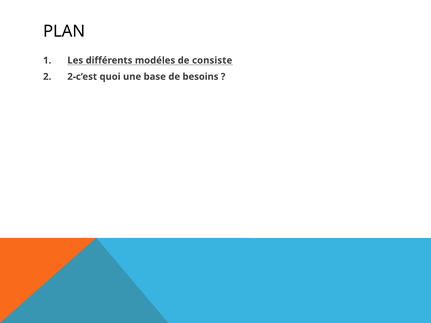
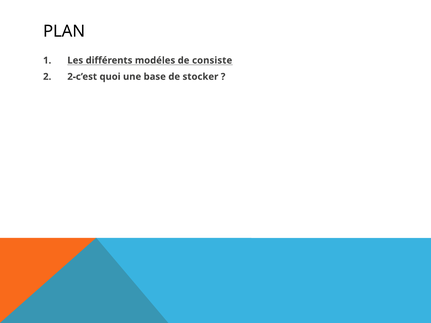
besoins: besoins -> stocker
